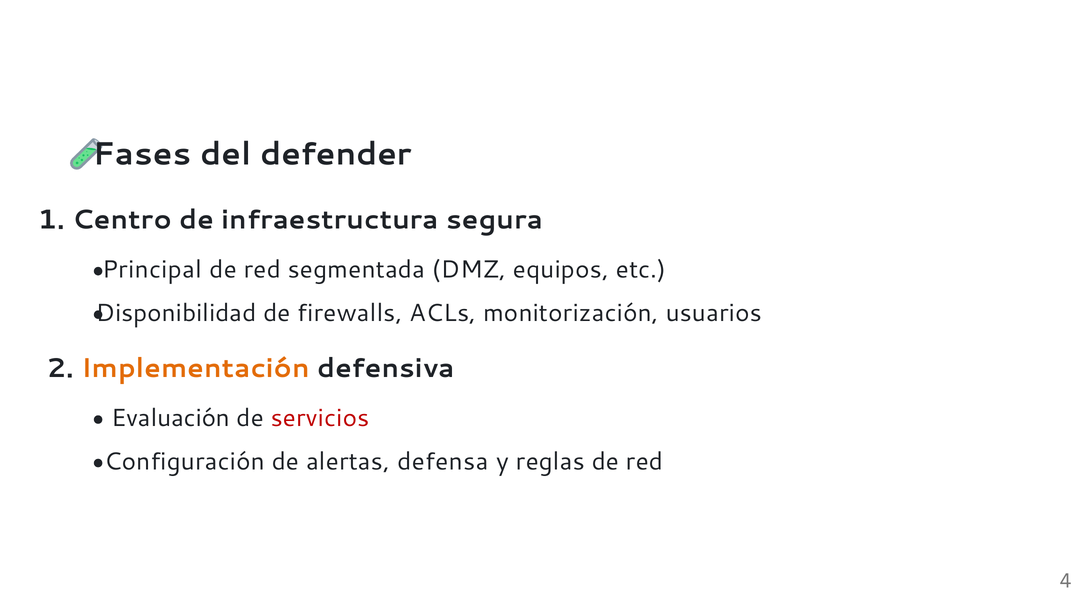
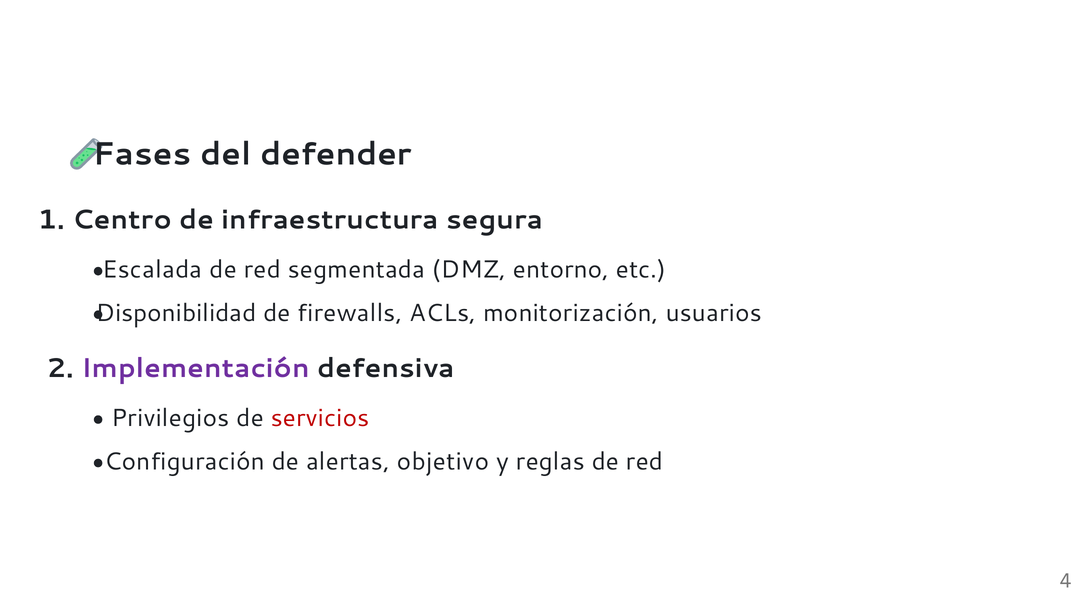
Principal: Principal -> Escalada
equipos: equipos -> entorno
Implementación colour: orange -> purple
Evaluación: Evaluación -> Privilegios
defensa: defensa -> objetivo
